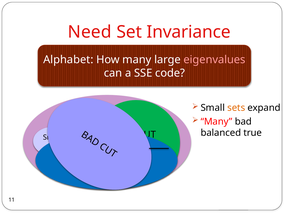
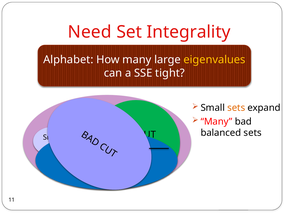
Invariance: Invariance -> Integrality
eigenvalues colour: pink -> yellow
code: code -> tight
balanced true: true -> sets
